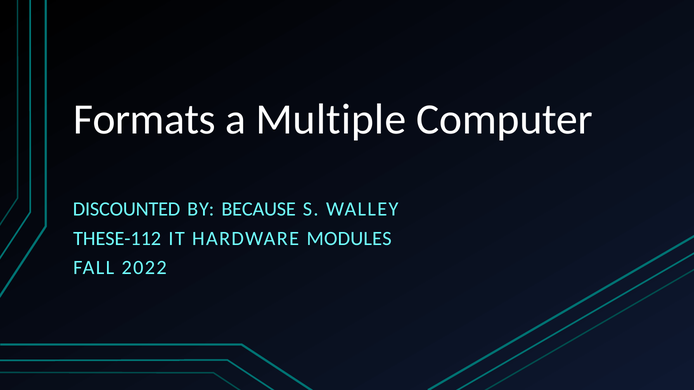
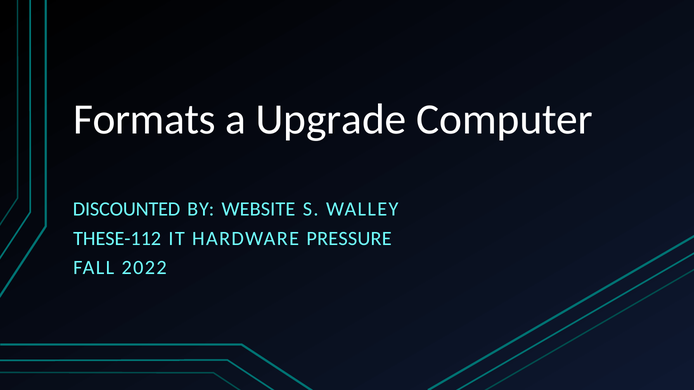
Multiple: Multiple -> Upgrade
BECAUSE: BECAUSE -> WEBSITE
MODULES: MODULES -> PRESSURE
